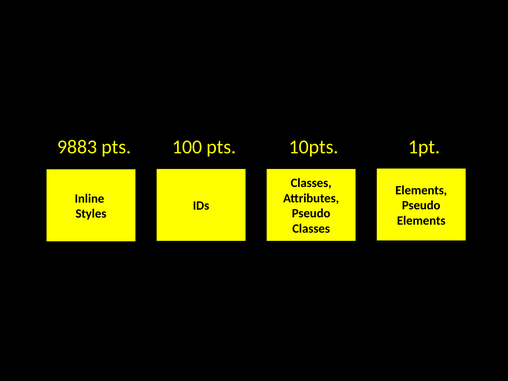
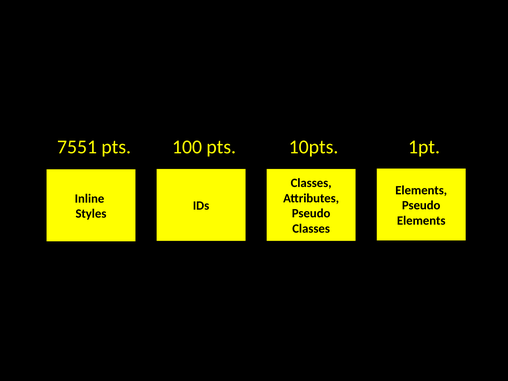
9883: 9883 -> 7551
